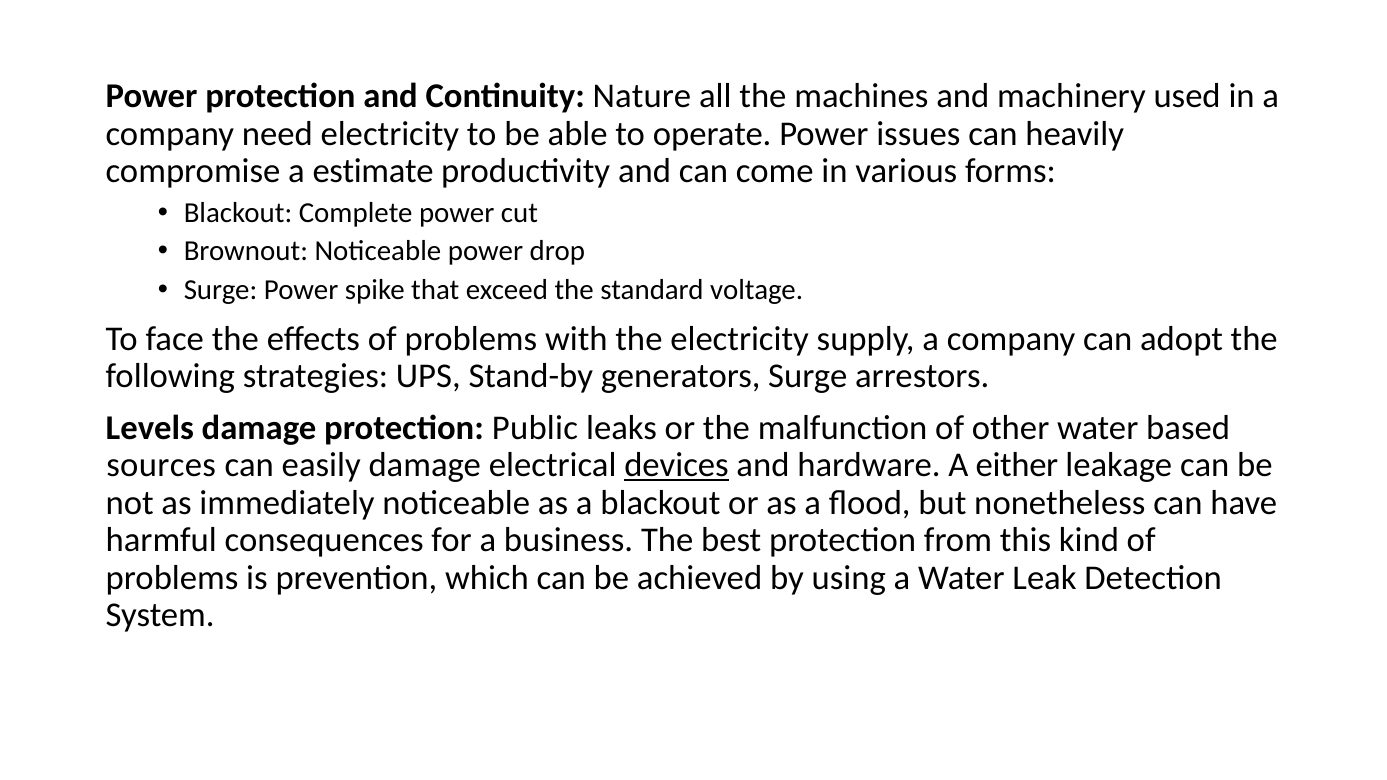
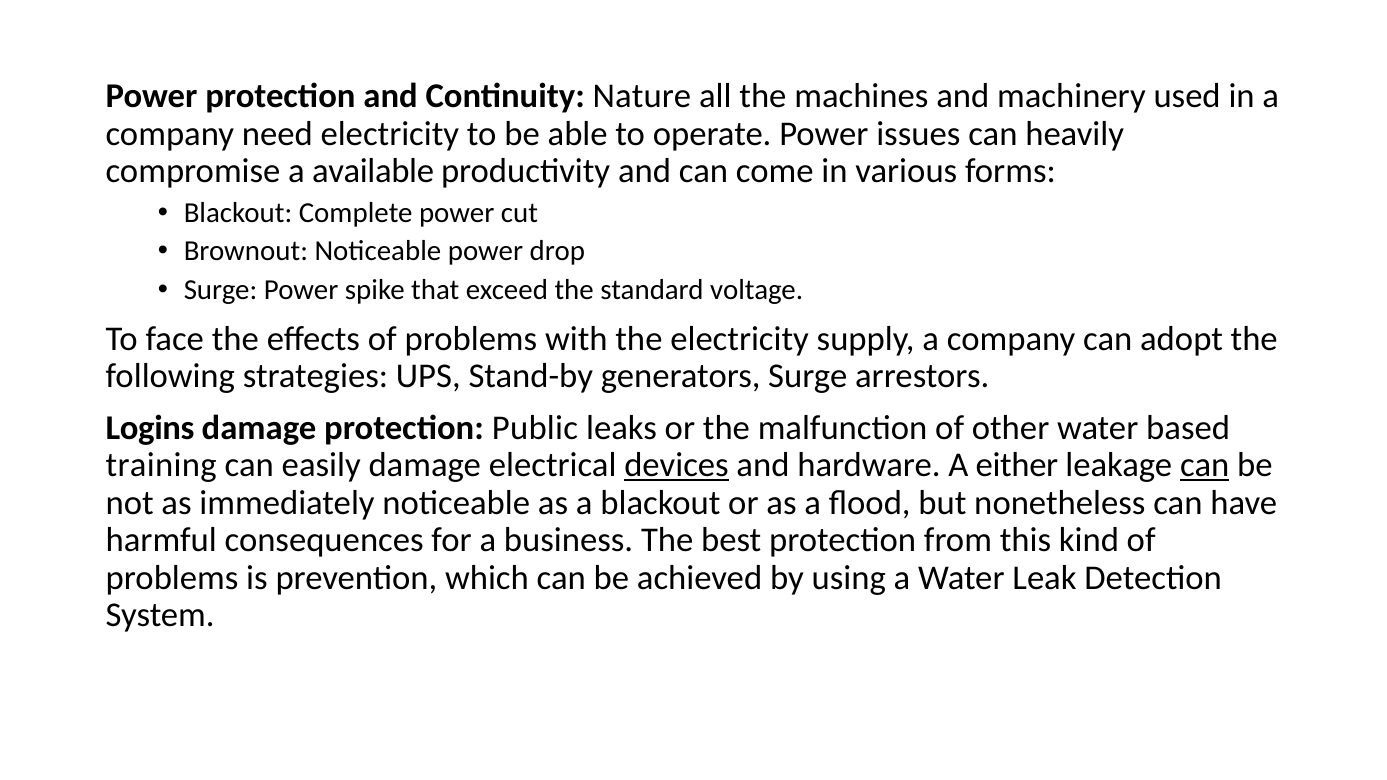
estimate: estimate -> available
Levels: Levels -> Logins
sources: sources -> training
can at (1205, 465) underline: none -> present
